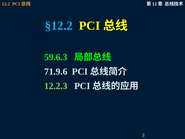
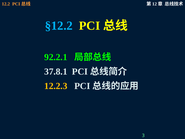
59.6.3: 59.6.3 -> 92.2.1
71.9.6: 71.9.6 -> 37.8.1
12.2.3 colour: light green -> yellow
